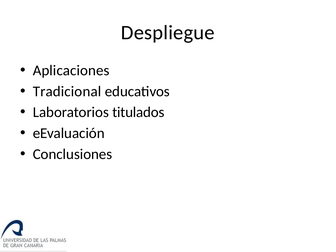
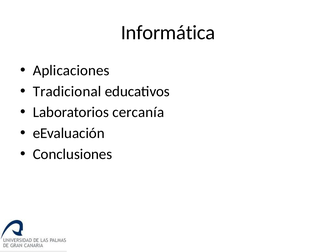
Despliegue: Despliegue -> Informática
titulados: titulados -> cercanía
